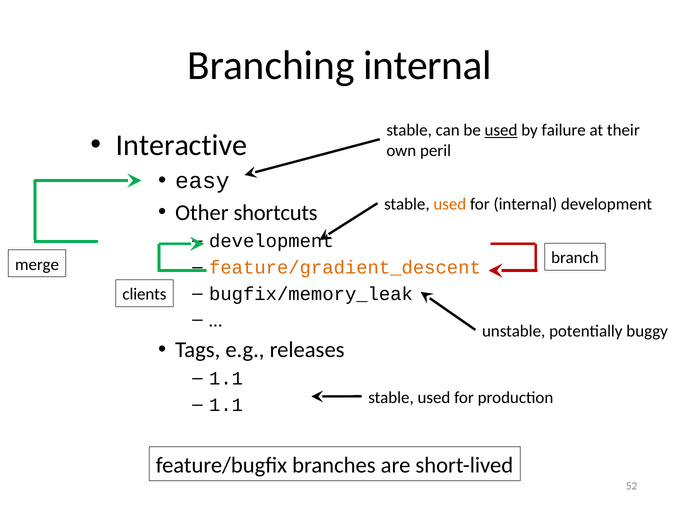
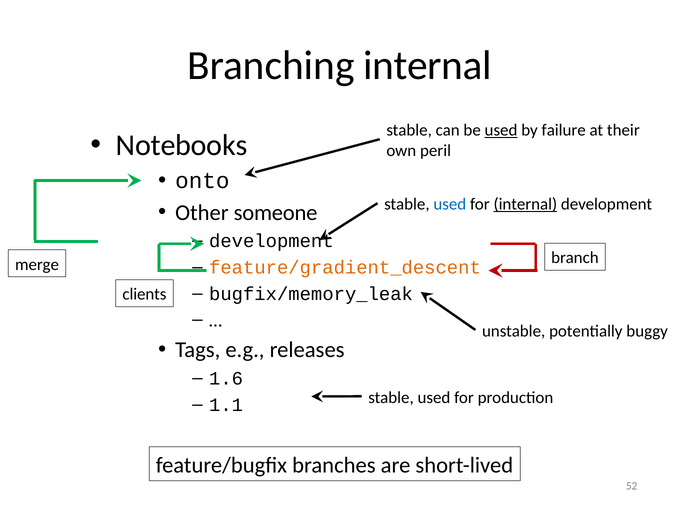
Interactive: Interactive -> Notebooks
easy: easy -> onto
used at (450, 204) colour: orange -> blue
internal at (525, 204) underline: none -> present
shortcuts: shortcuts -> someone
1.1 at (226, 378): 1.1 -> 1.6
